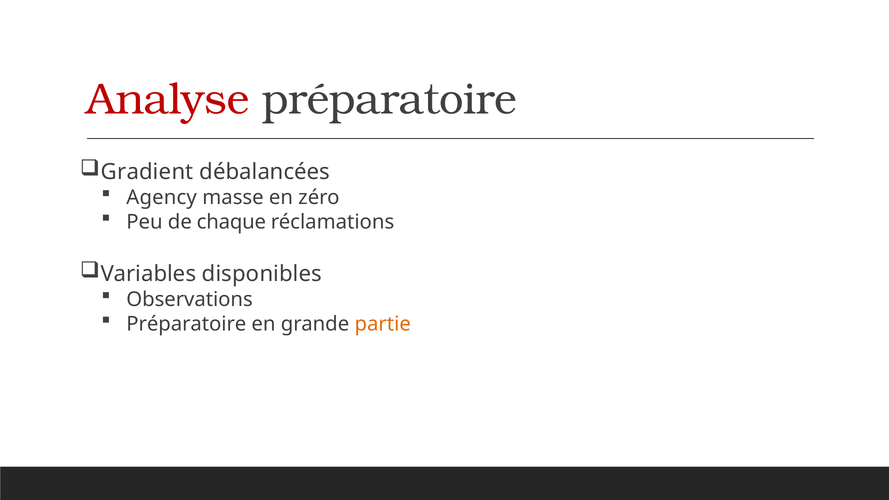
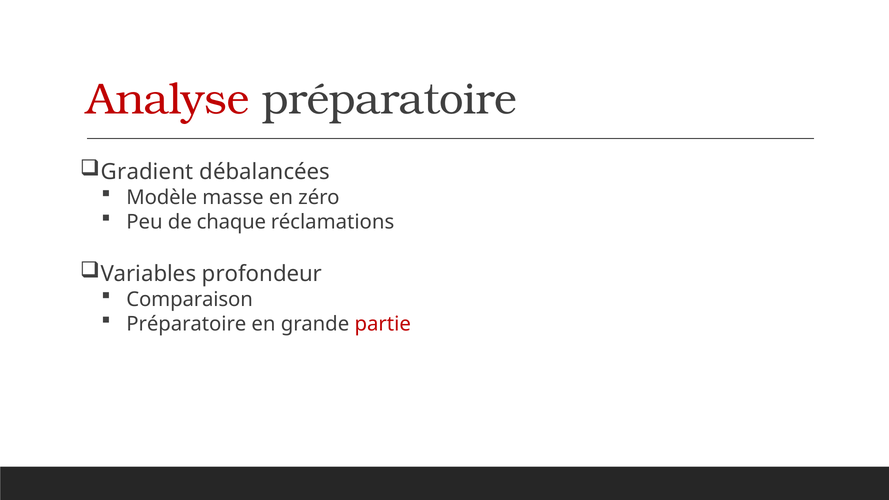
Agency: Agency -> Modèle
disponibles: disponibles -> profondeur
Observations: Observations -> Comparaison
partie colour: orange -> red
